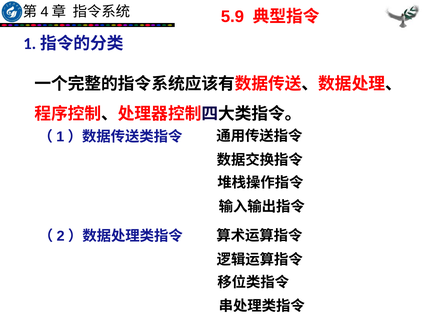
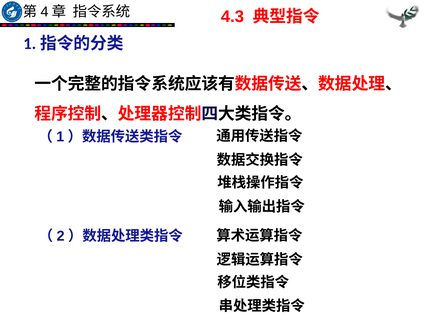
5.9: 5.9 -> 4.3
